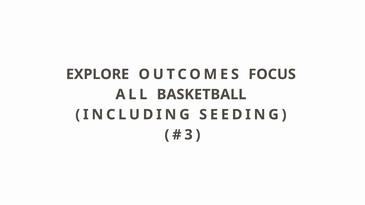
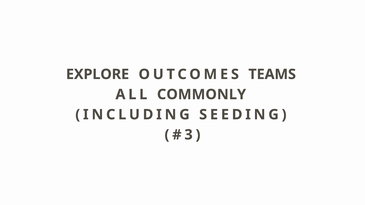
FOCUS: FOCUS -> TEAMS
BASKETBALL: BASKETBALL -> COMMONLY
